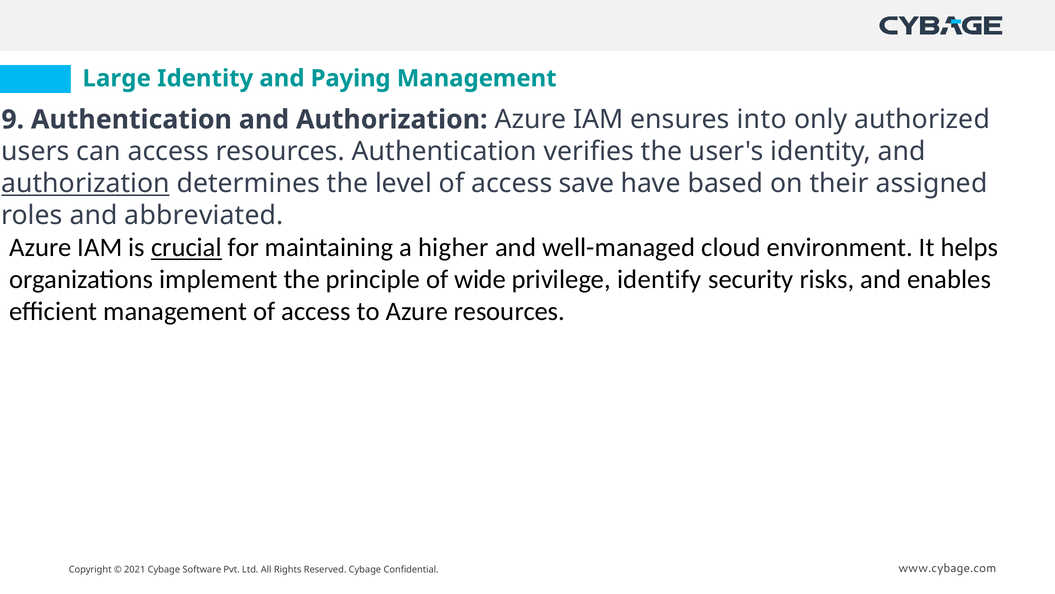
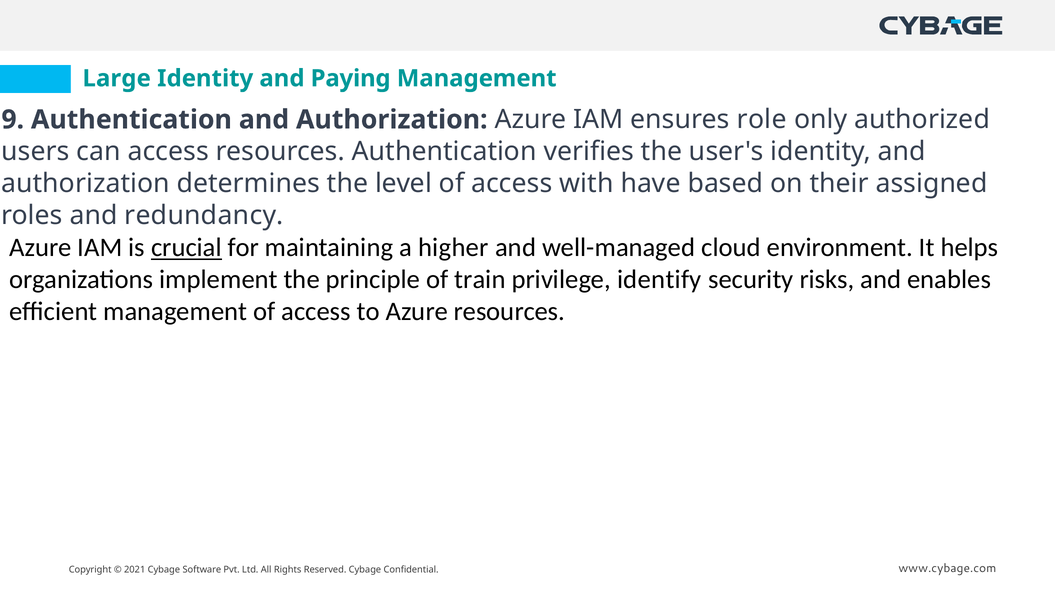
into: into -> role
authorization at (86, 184) underline: present -> none
save: save -> with
abbreviated: abbreviated -> redundancy
wide: wide -> train
